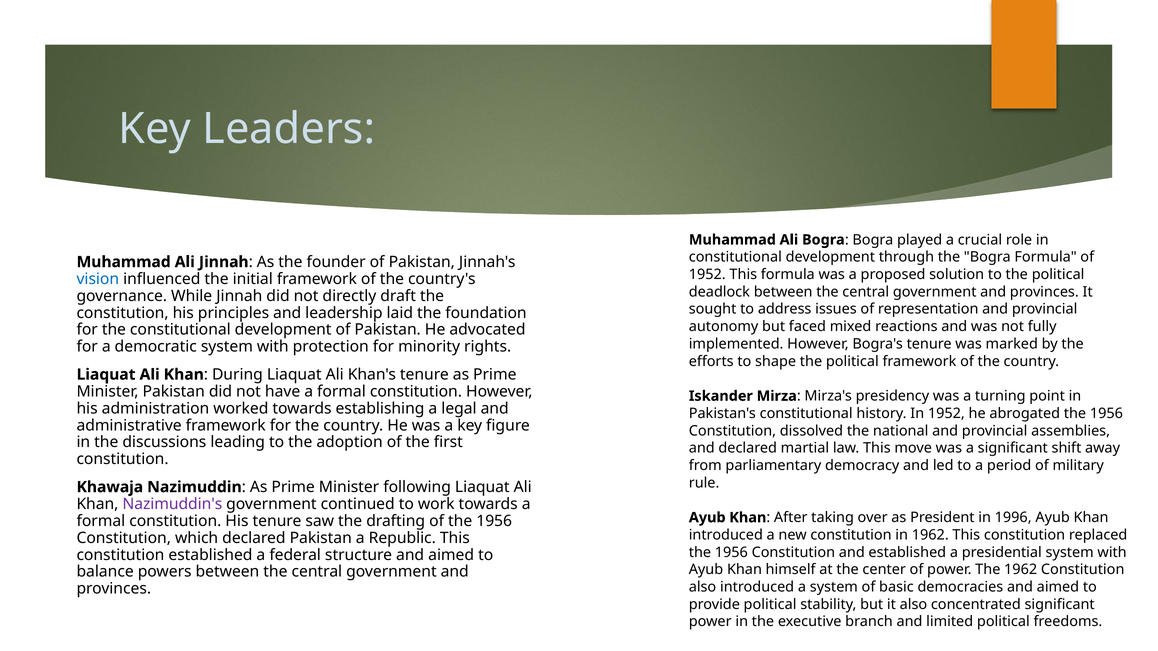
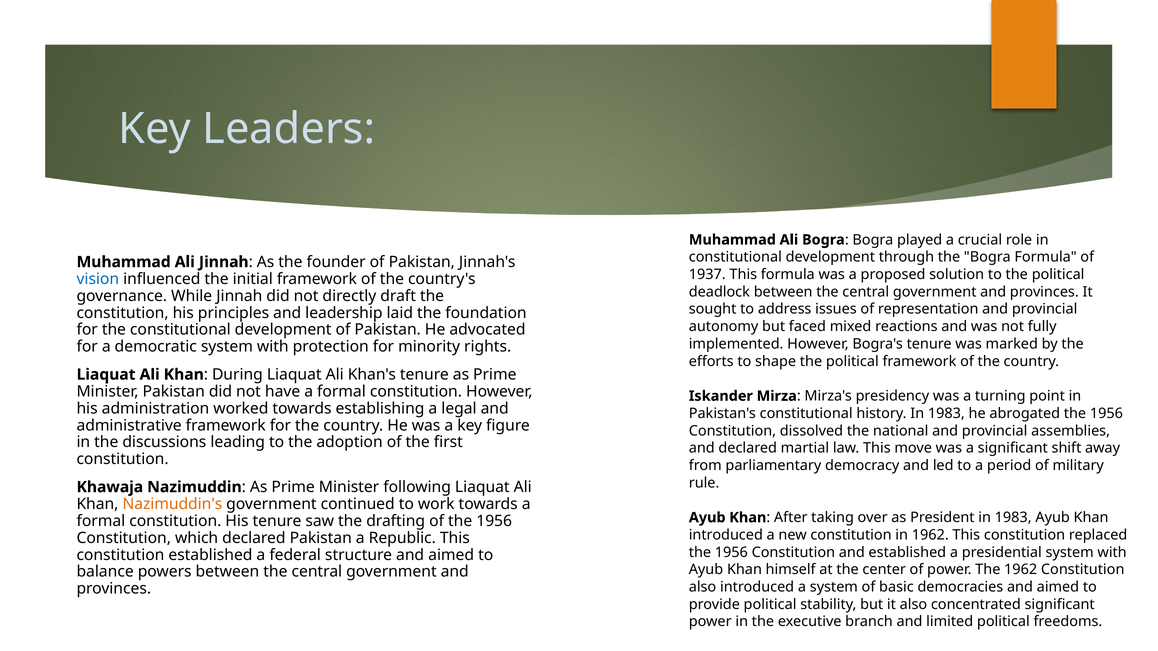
1952 at (707, 275): 1952 -> 1937
history In 1952: 1952 -> 1983
Nazimuddin's colour: purple -> orange
President in 1996: 1996 -> 1983
